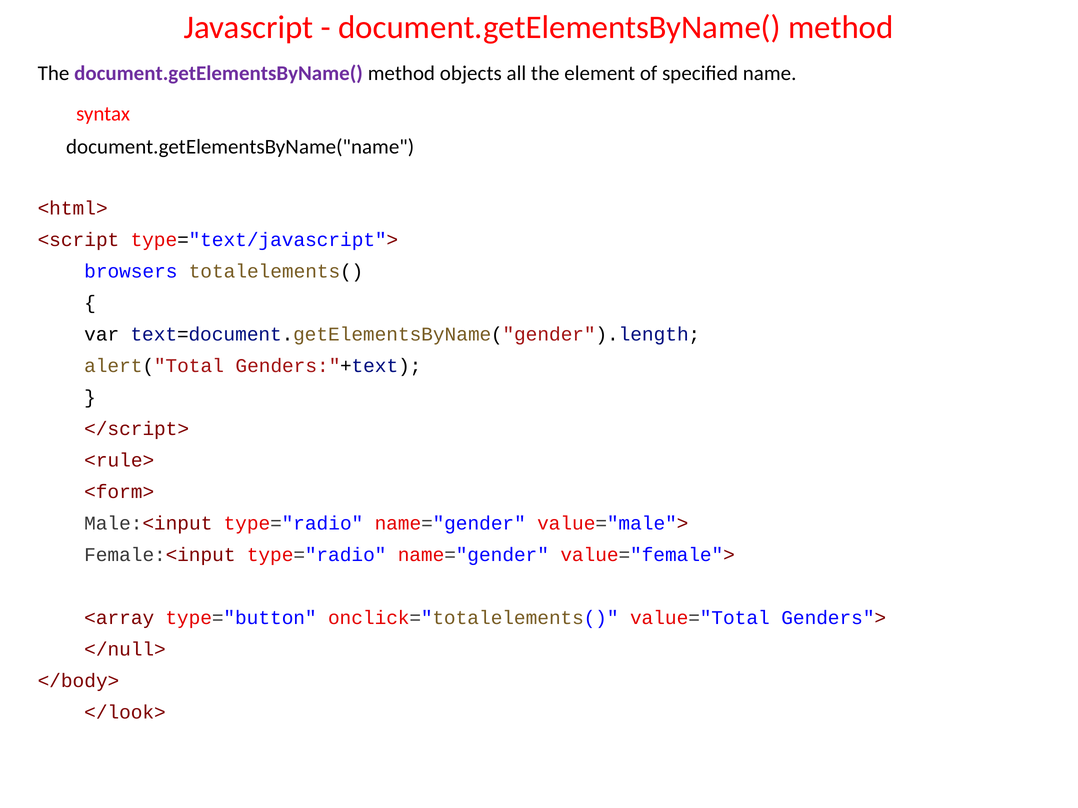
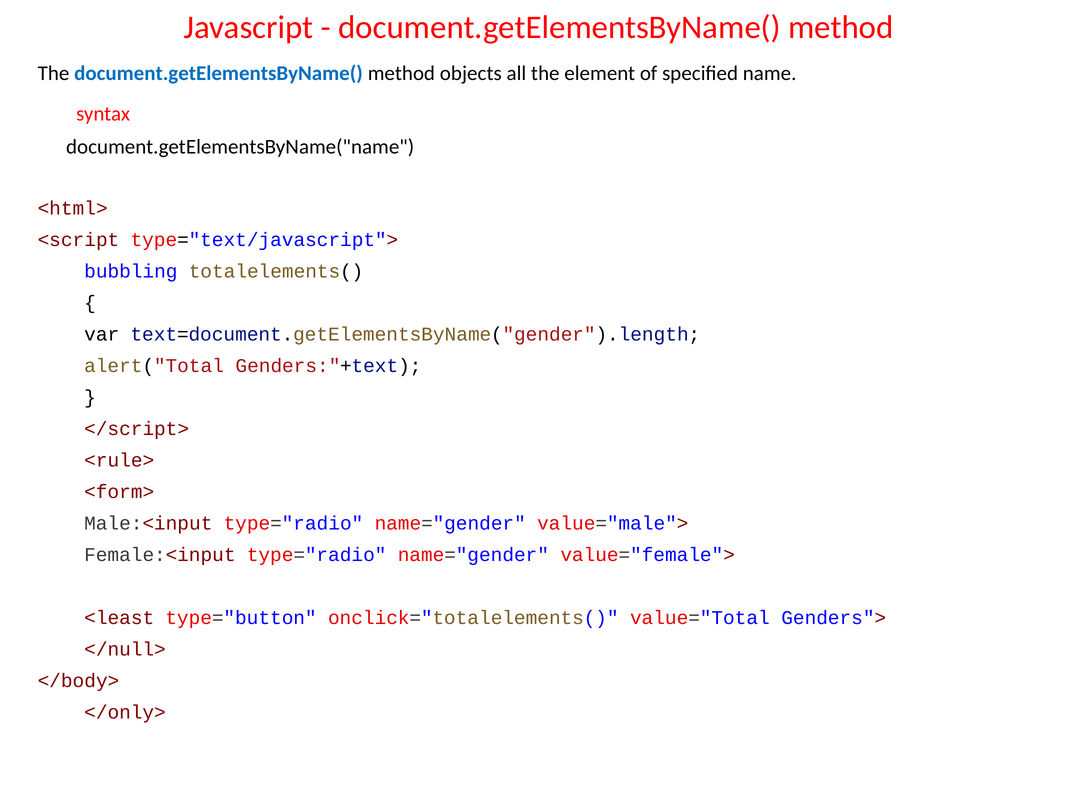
document.getElementsByName( at (218, 73) colour: purple -> blue
browsers: browsers -> bubbling
<array: <array -> <least
</look>: </look> -> </only>
